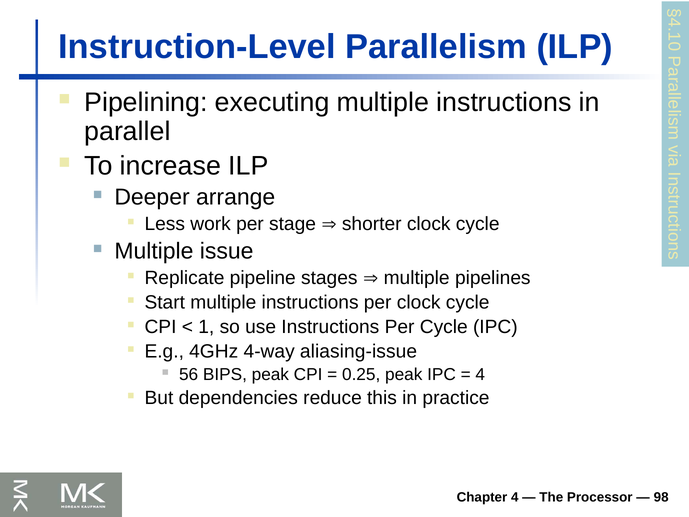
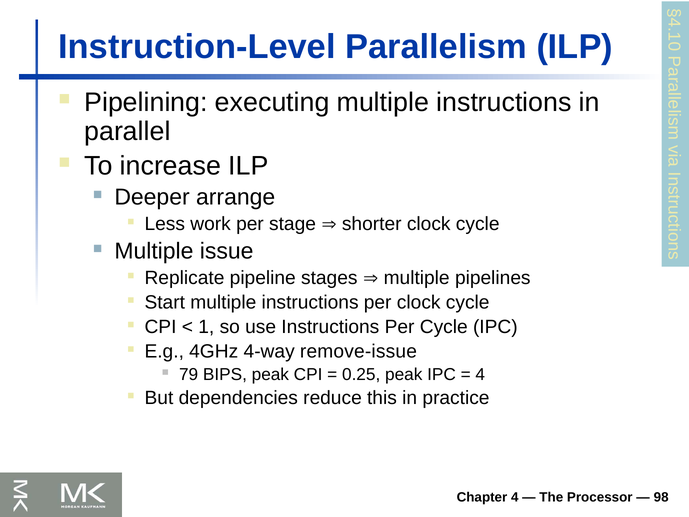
aliasing-issue: aliasing-issue -> remove-issue
56: 56 -> 79
